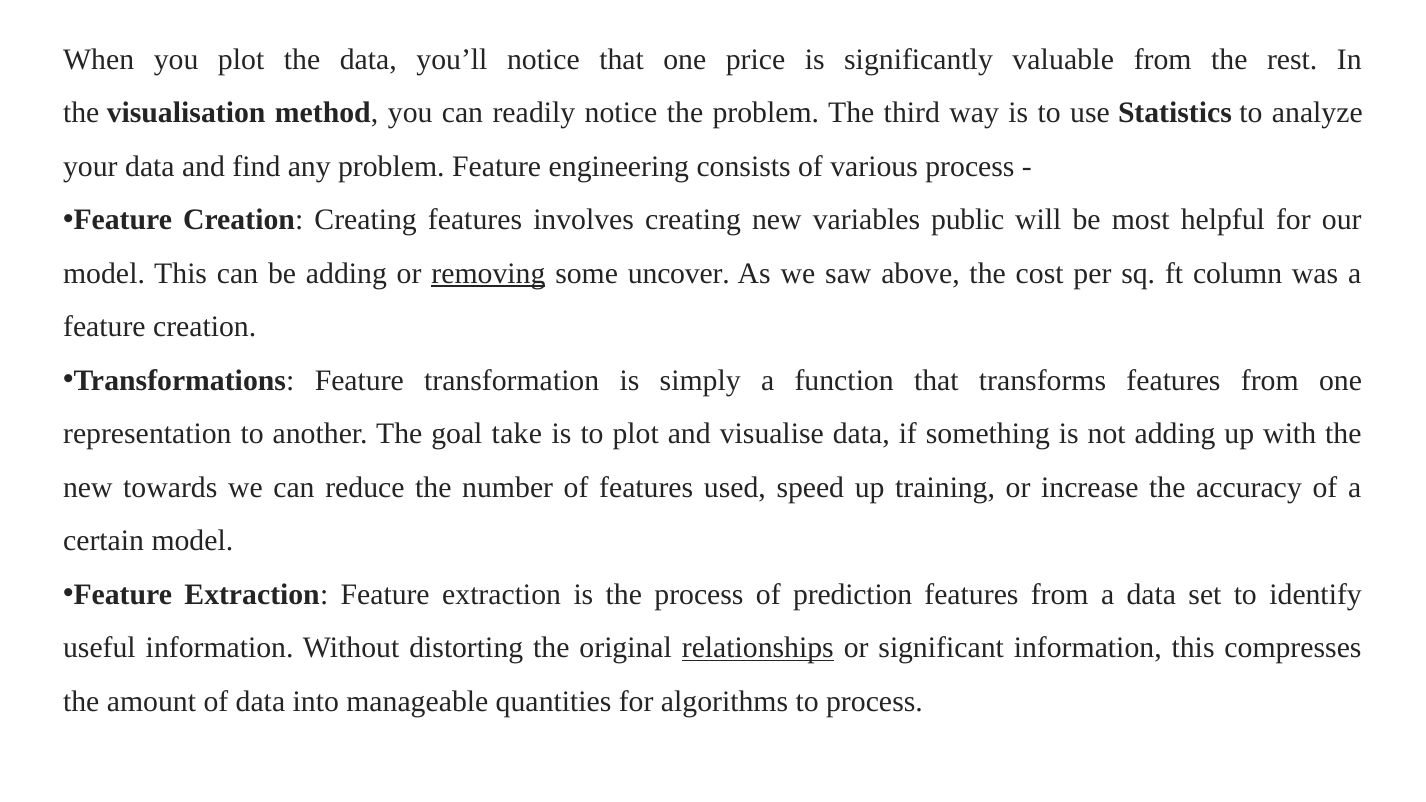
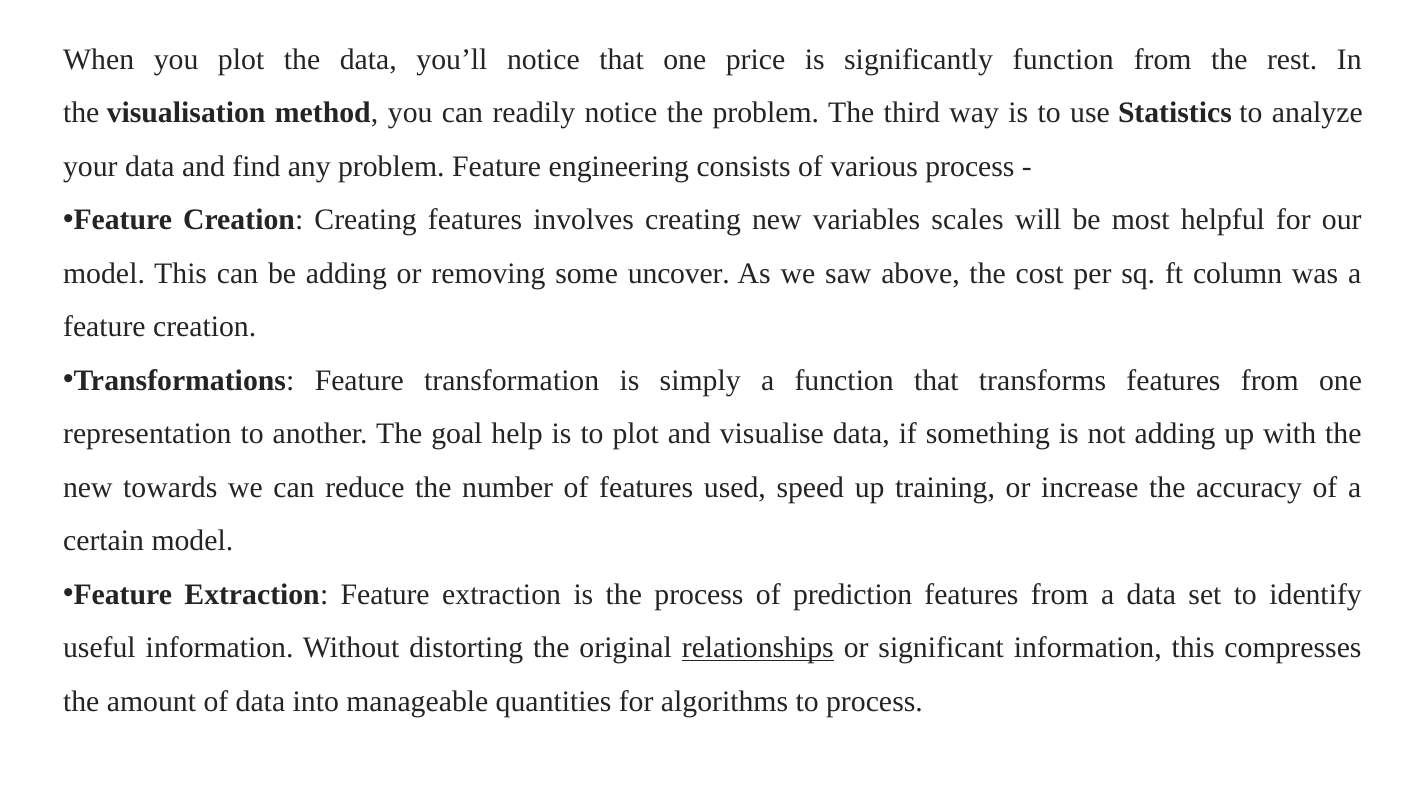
significantly valuable: valuable -> function
public: public -> scales
removing underline: present -> none
take: take -> help
